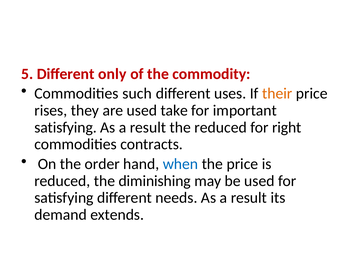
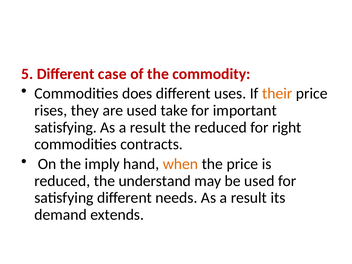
only: only -> case
such: such -> does
order: order -> imply
when colour: blue -> orange
diminishing: diminishing -> understand
